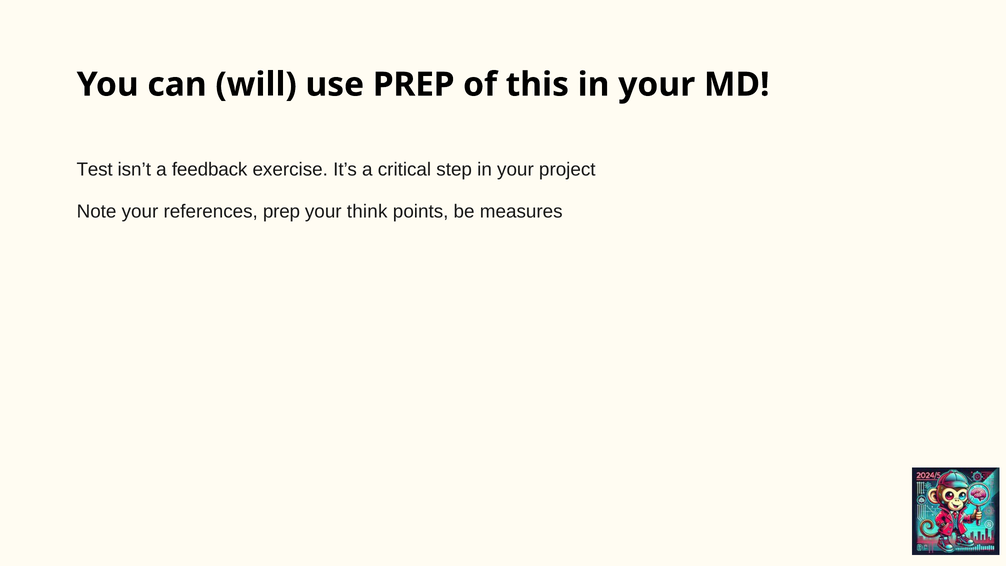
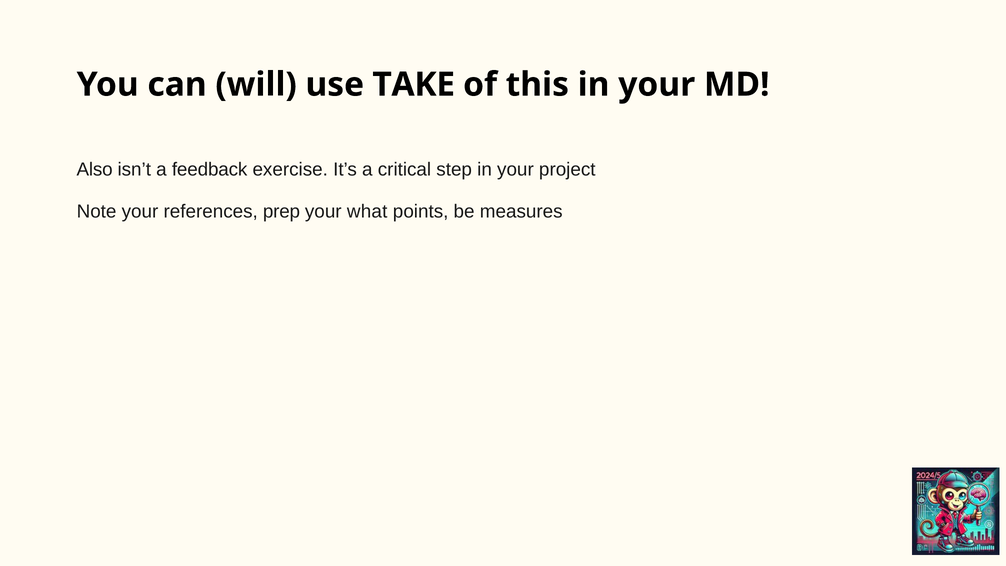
use PREP: PREP -> TAKE
Test: Test -> Also
think: think -> what
